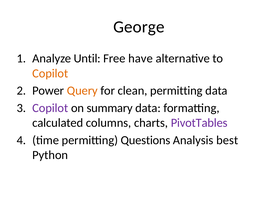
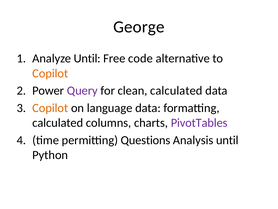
have: have -> code
Query colour: orange -> purple
clean permitting: permitting -> calculated
Copilot at (50, 108) colour: purple -> orange
summary: summary -> language
Analysis best: best -> until
